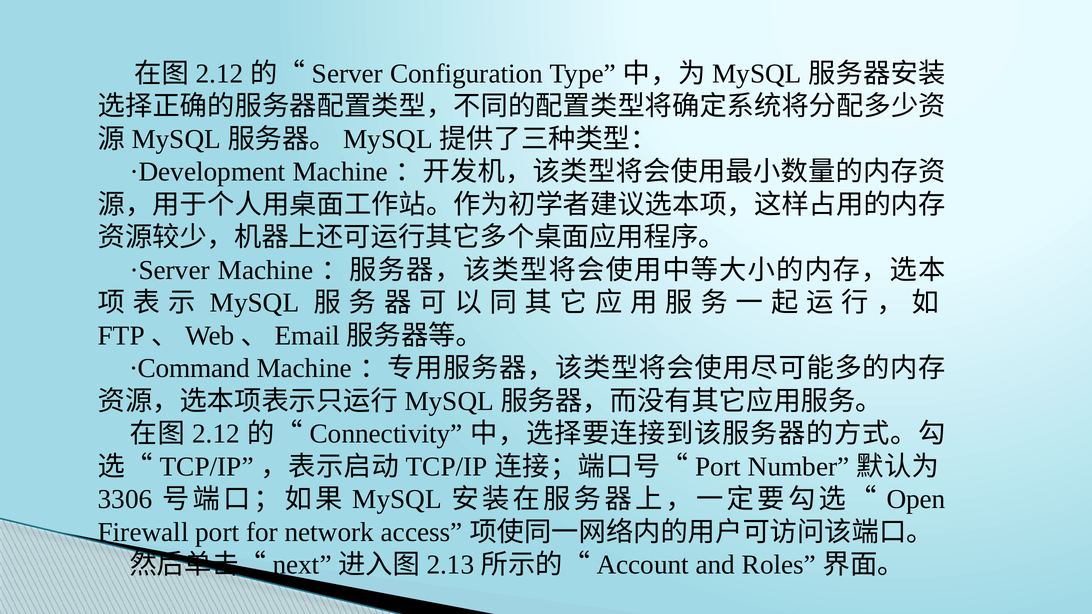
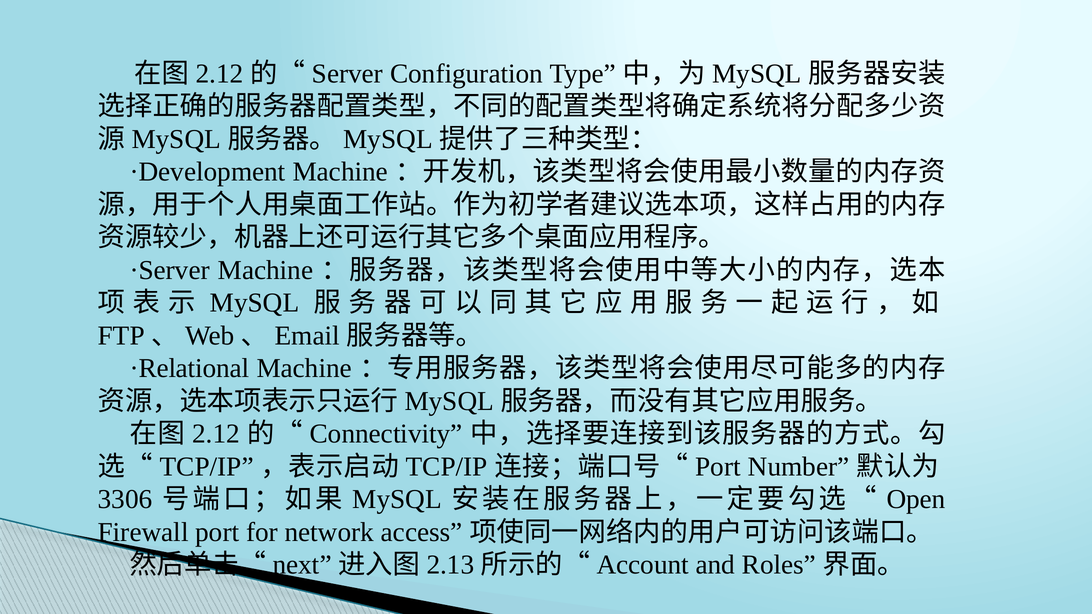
·Command: ·Command -> ·Relational
